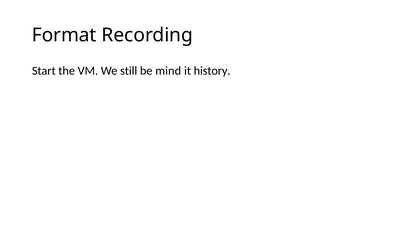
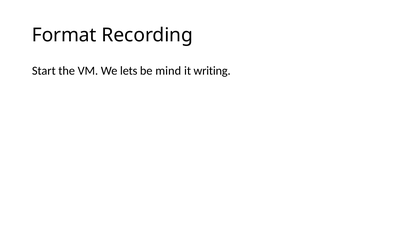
still: still -> lets
history: history -> writing
